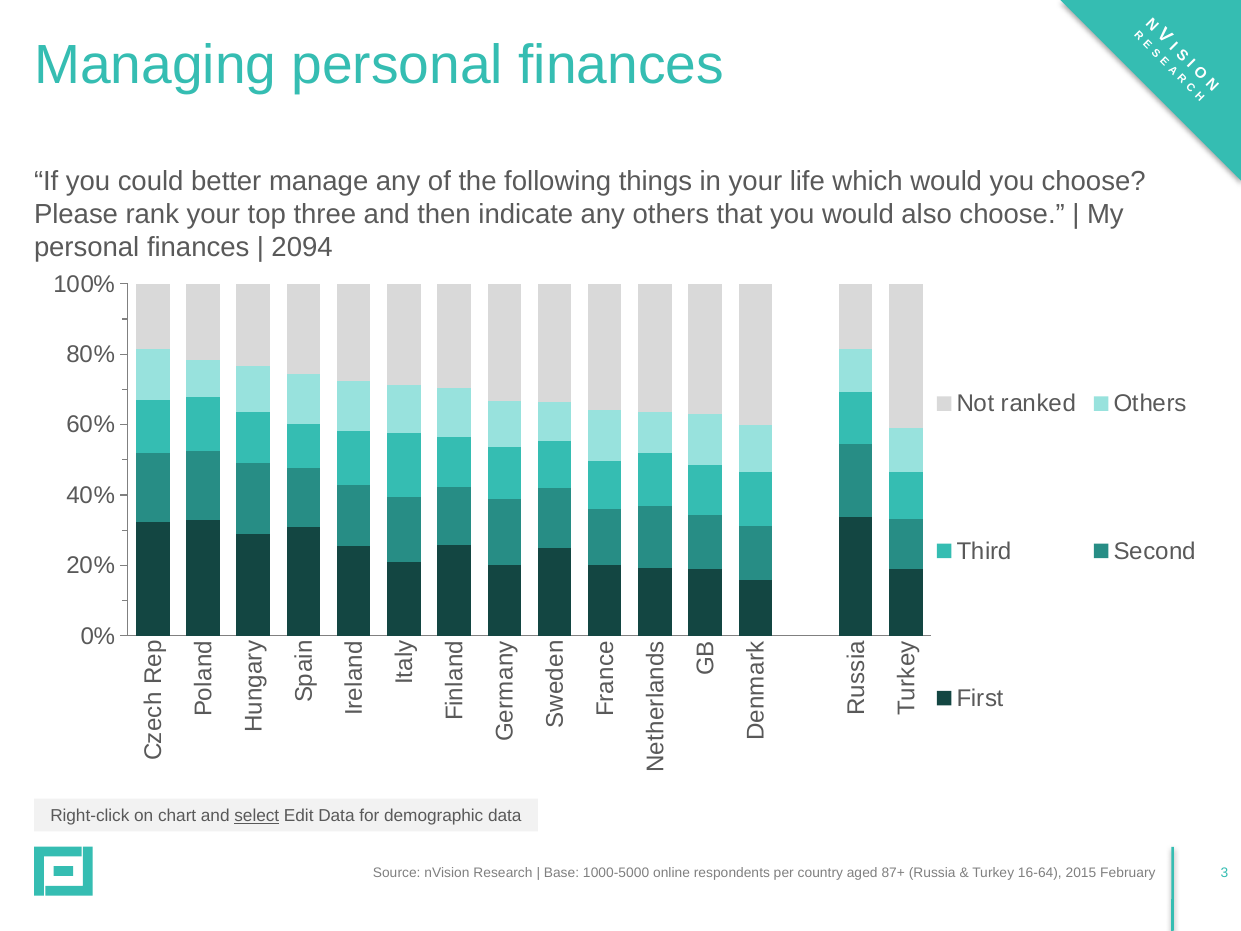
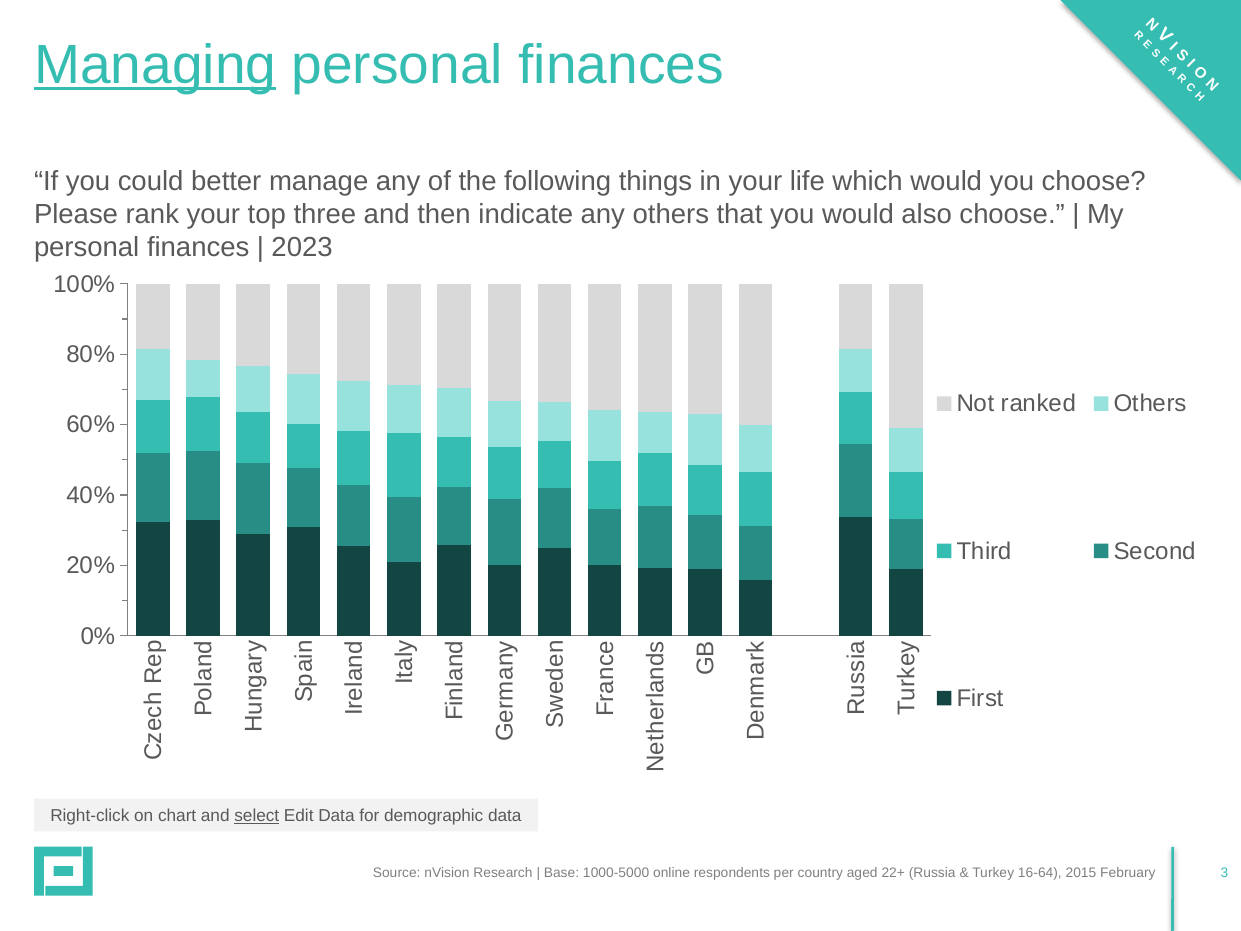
Managing underline: none -> present
2094: 2094 -> 2023
87+: 87+ -> 22+
